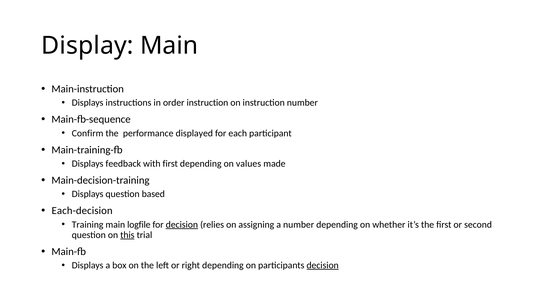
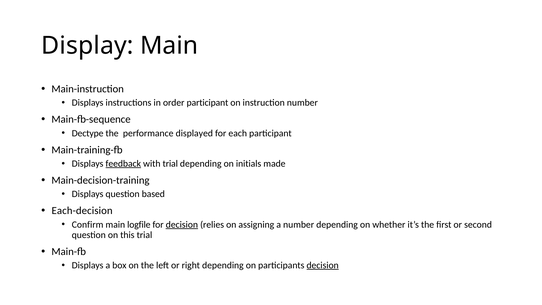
order instruction: instruction -> participant
Confirm: Confirm -> Dectype
feedback underline: none -> present
with first: first -> trial
values: values -> initials
Training: Training -> Confirm
this underline: present -> none
